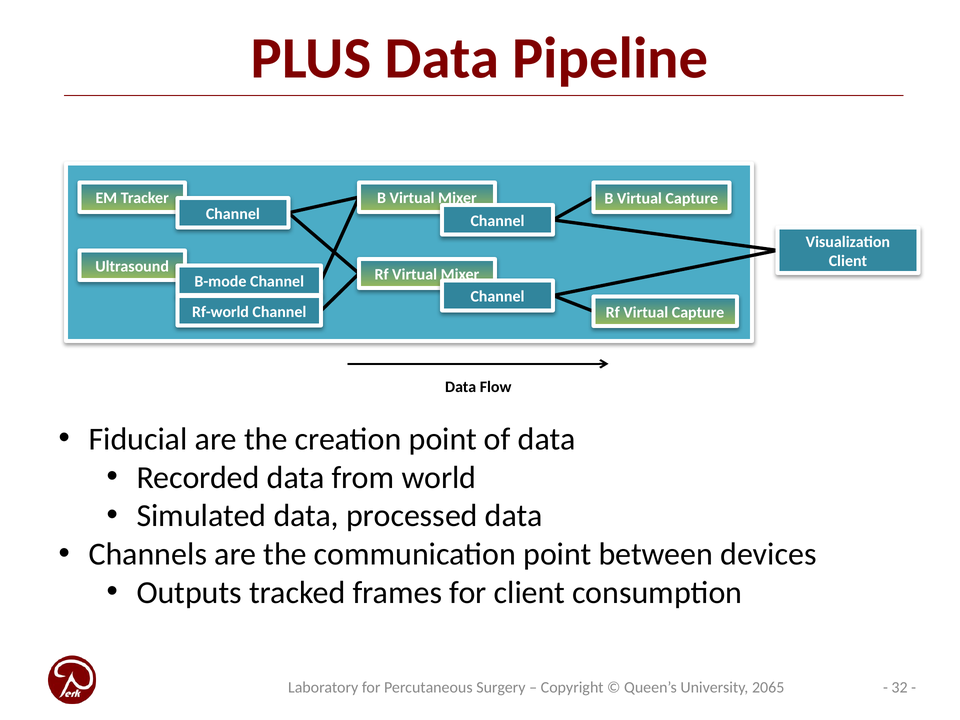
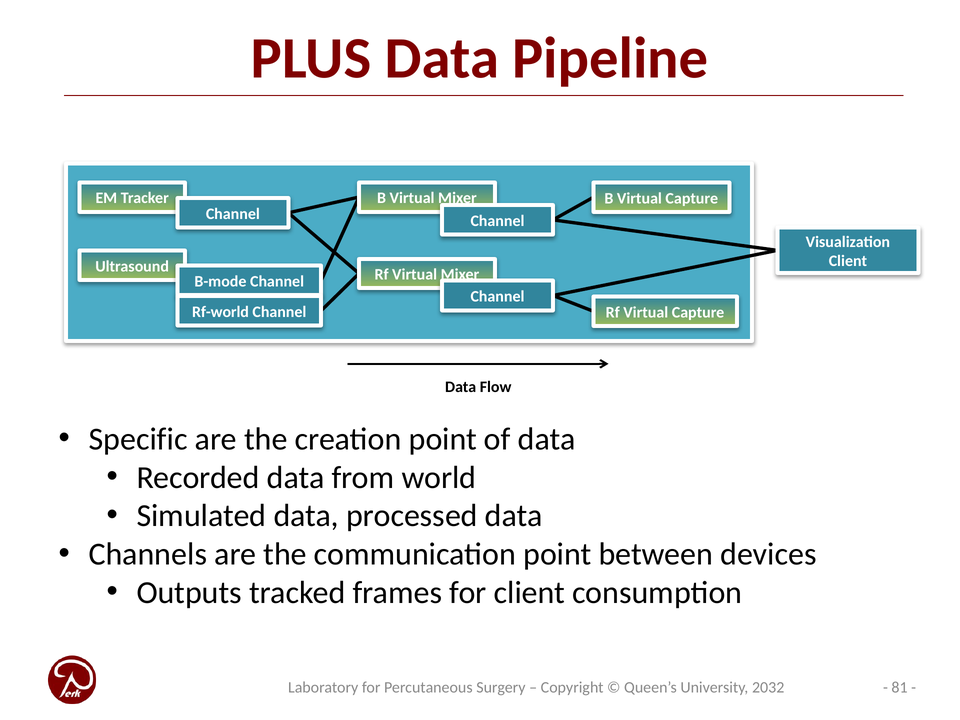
Fiducial: Fiducial -> Specific
32: 32 -> 81
2065: 2065 -> 2032
